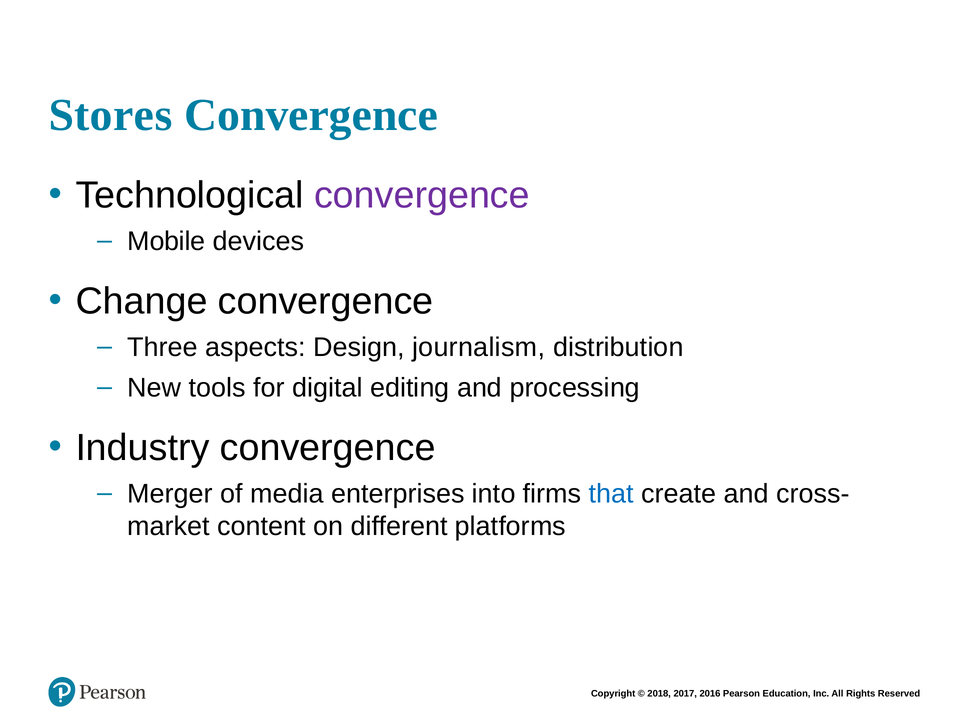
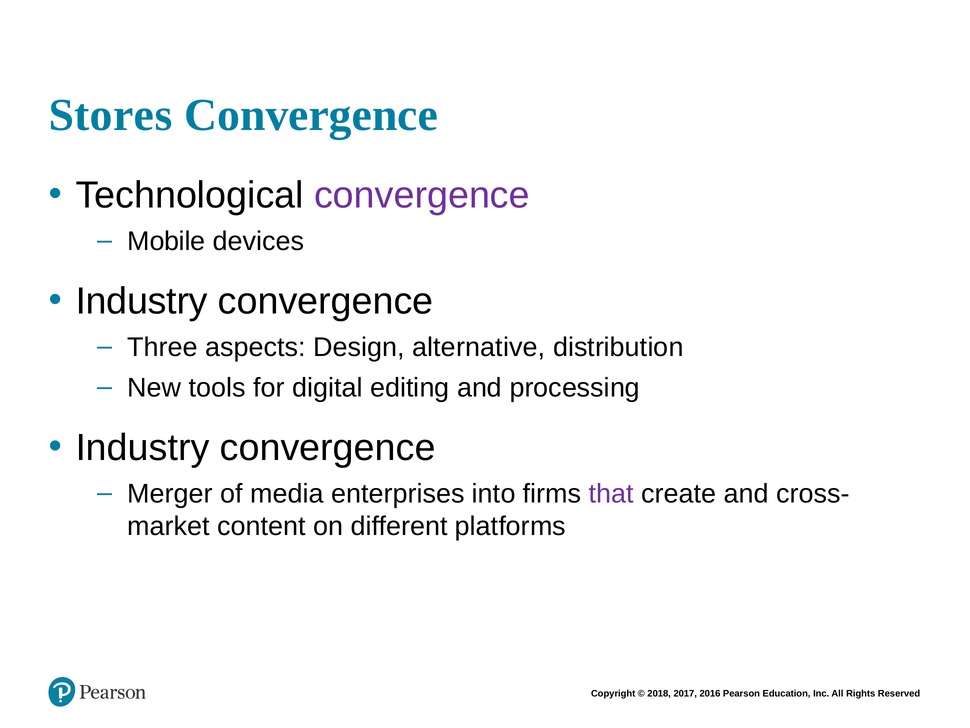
Change at (142, 301): Change -> Industry
journalism: journalism -> alternative
that colour: blue -> purple
